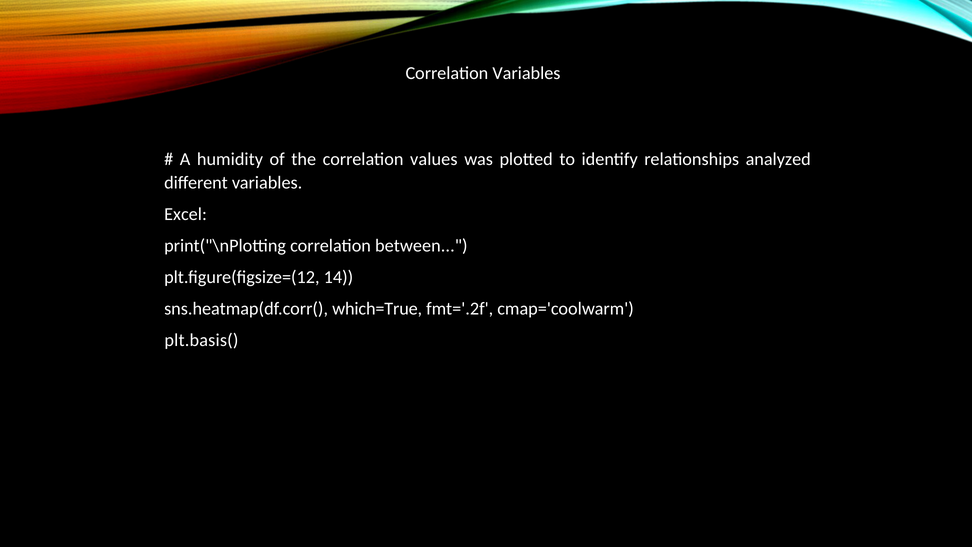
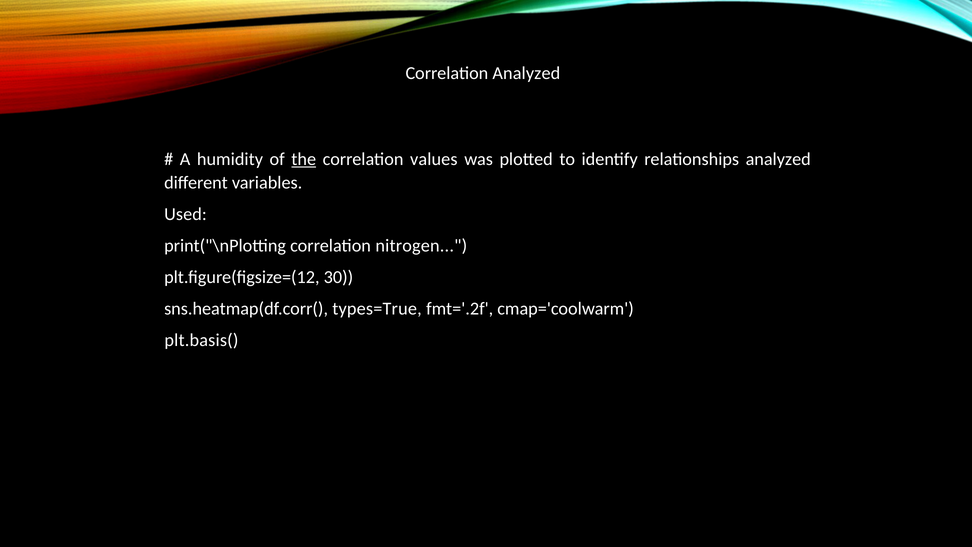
Correlation Variables: Variables -> Analyzed
the underline: none -> present
Excel: Excel -> Used
between: between -> nitrogen
14: 14 -> 30
which=True: which=True -> types=True
